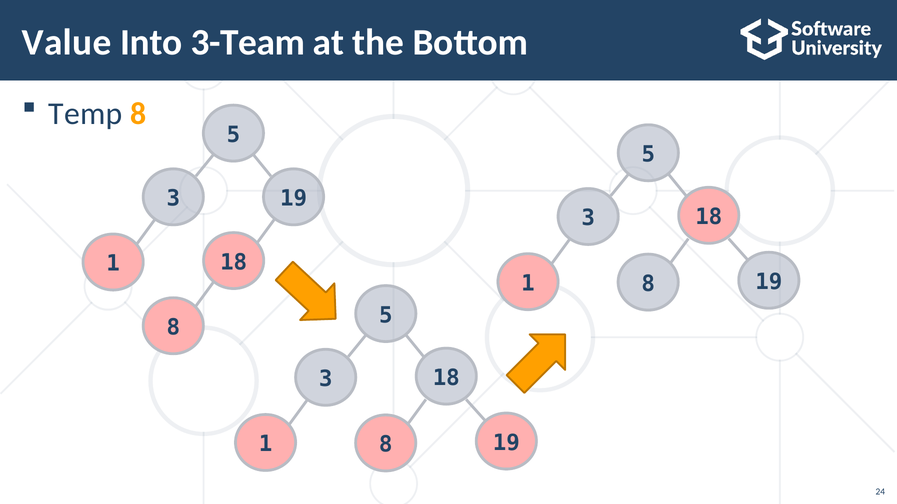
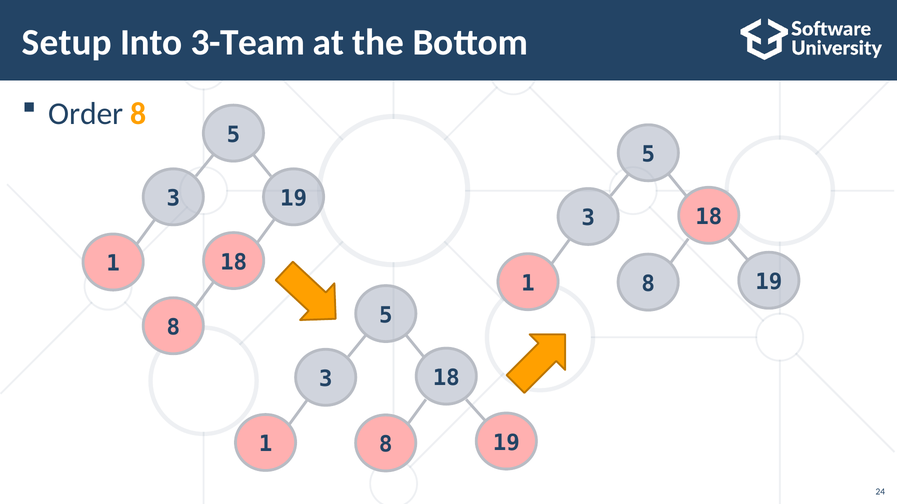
Value: Value -> Setup
Temp: Temp -> Order
